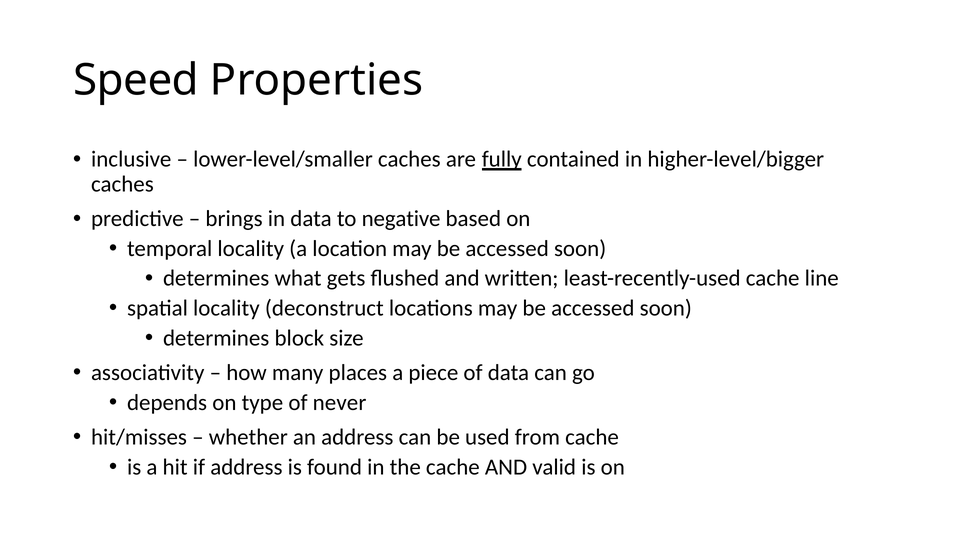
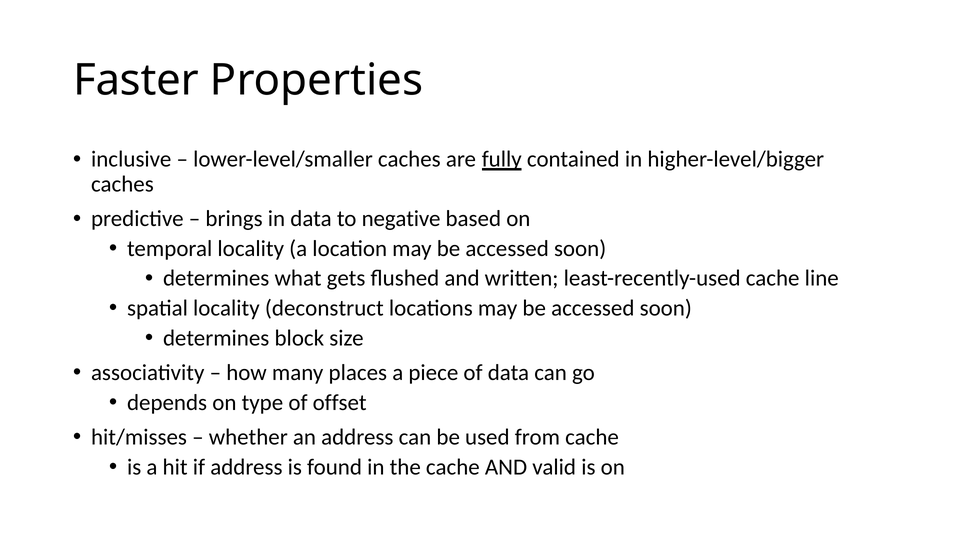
Speed: Speed -> Faster
never: never -> offset
